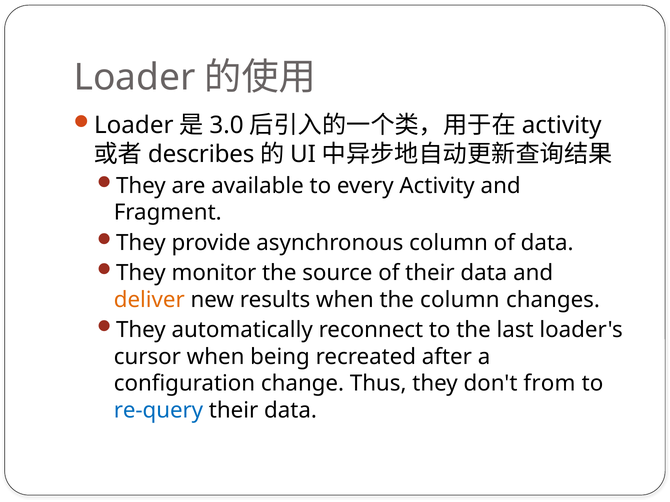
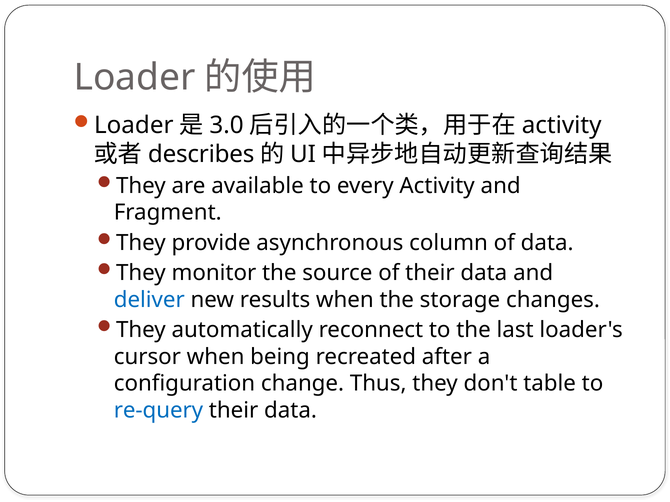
deliver colour: orange -> blue
the column: column -> storage
from: from -> table
